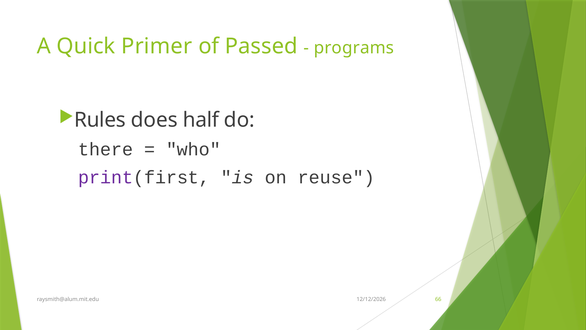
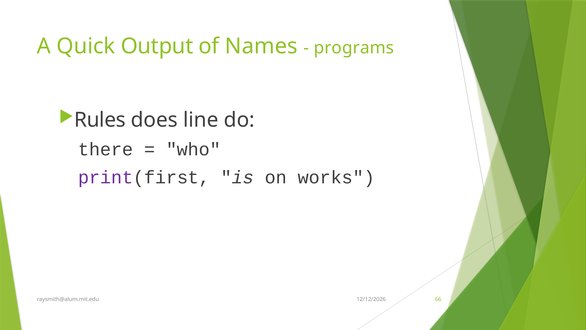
Primer: Primer -> Output
Passed: Passed -> Names
half: half -> line
reuse: reuse -> works
